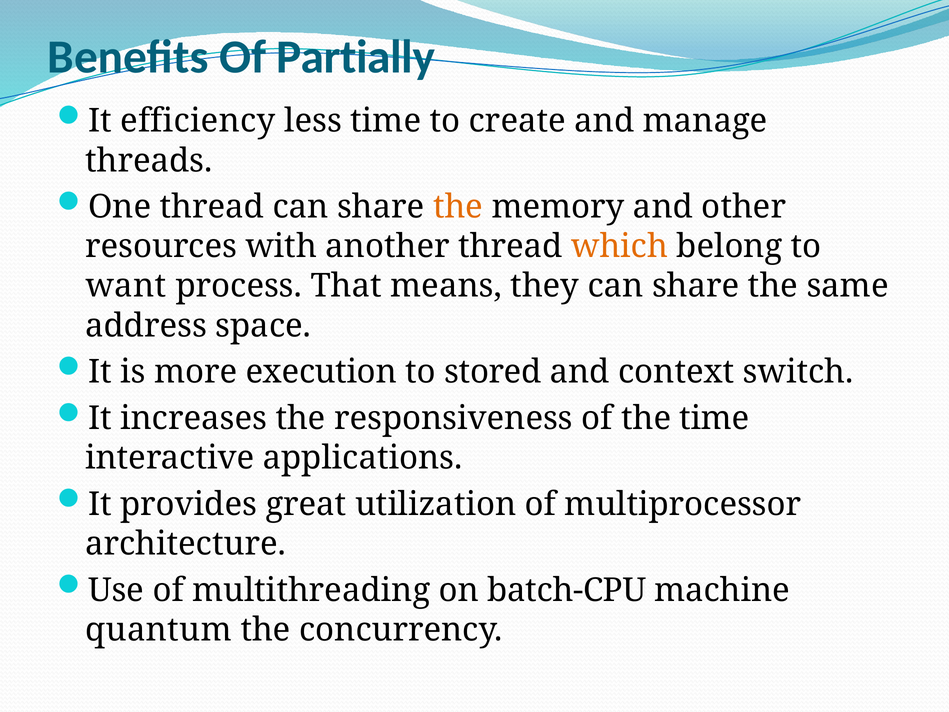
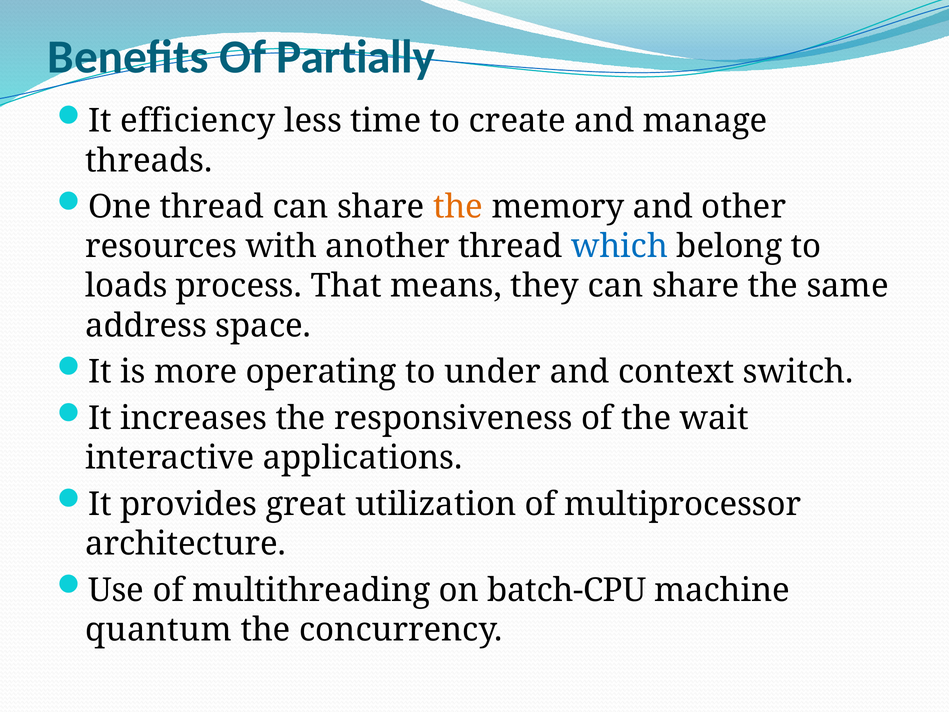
which colour: orange -> blue
want: want -> loads
execution: execution -> operating
stored: stored -> under
the time: time -> wait
